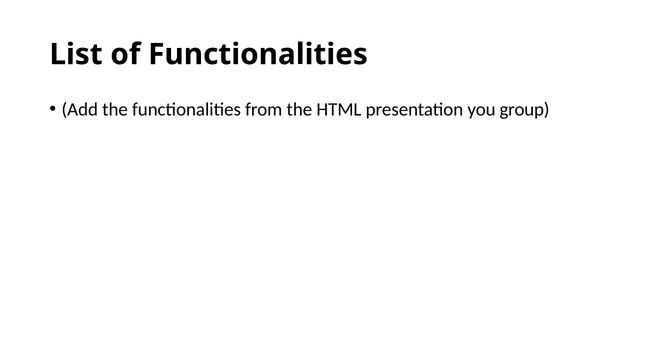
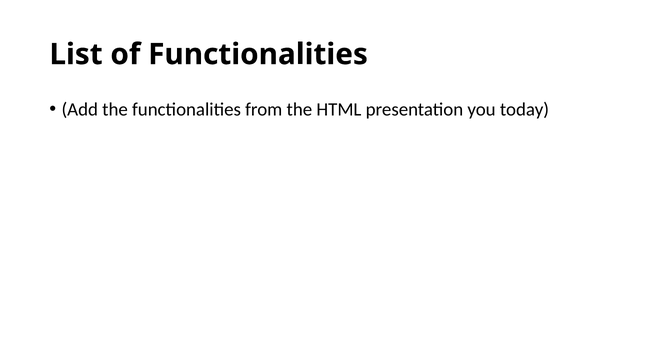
group: group -> today
